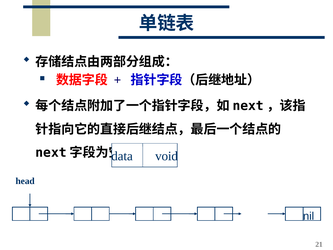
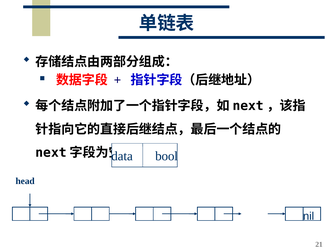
void: void -> bool
